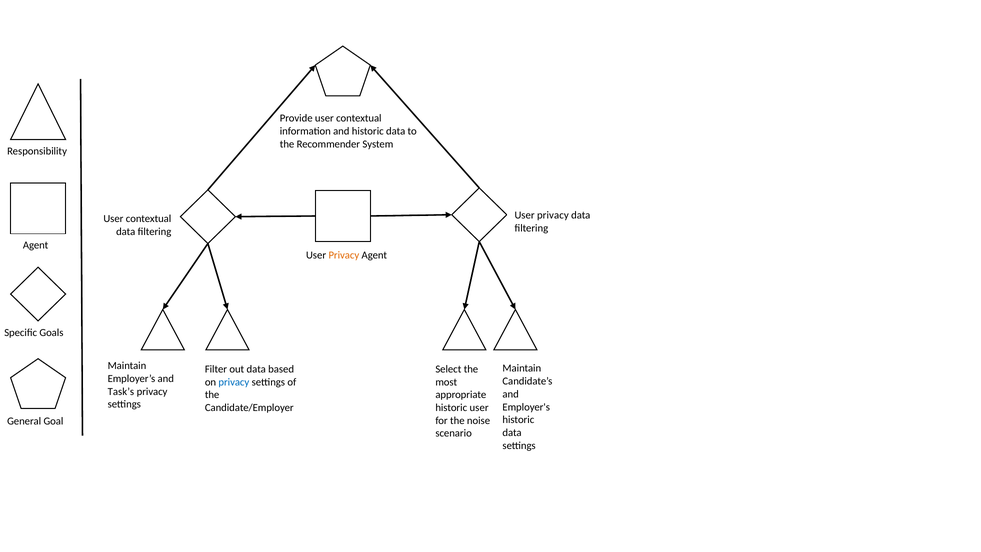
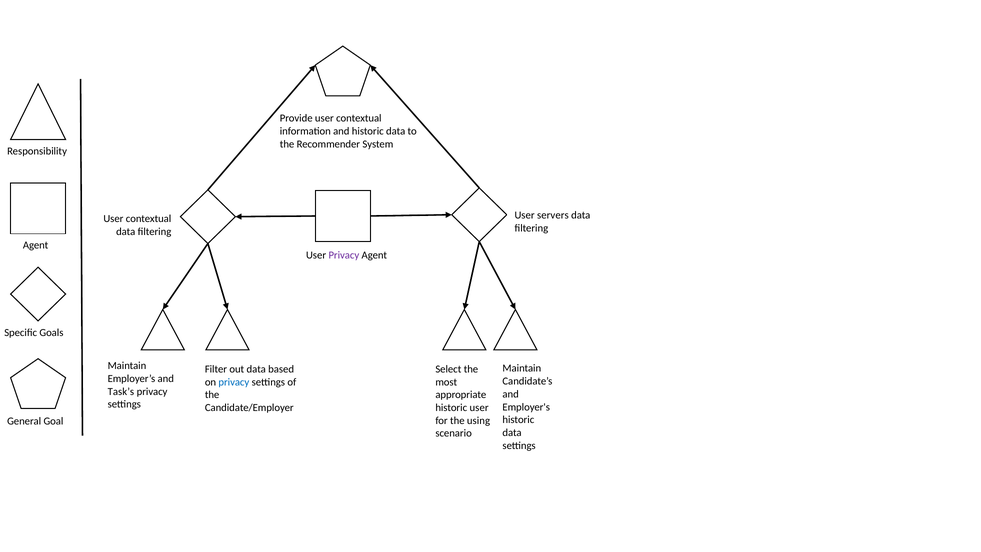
privacy at (553, 215): privacy -> servers
Privacy at (344, 255) colour: orange -> purple
noise: noise -> using
